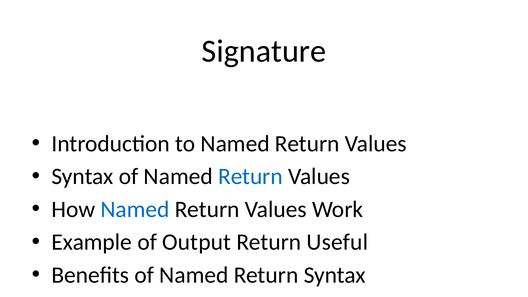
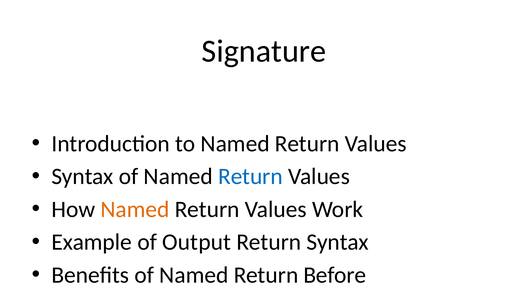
Named at (135, 209) colour: blue -> orange
Return Useful: Useful -> Syntax
Return Syntax: Syntax -> Before
